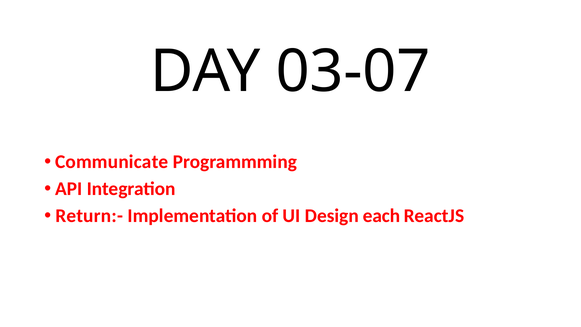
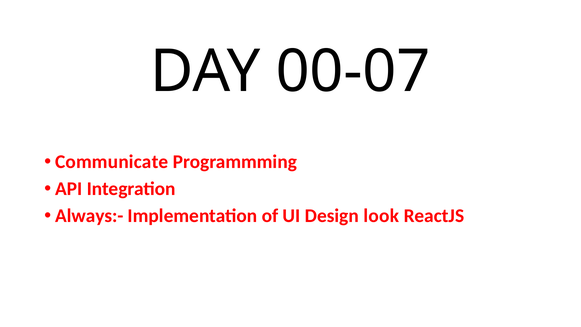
03-07: 03-07 -> 00-07
Return:-: Return:- -> Always:-
each: each -> look
